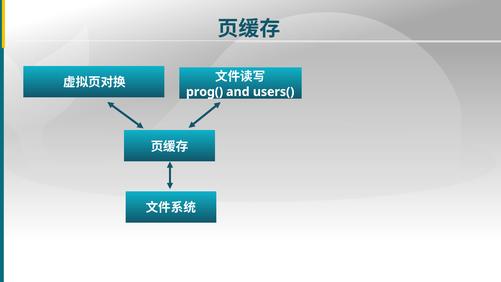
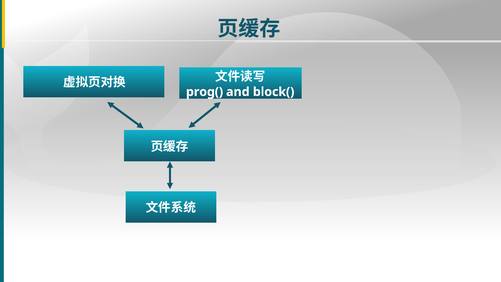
users(: users( -> block(
